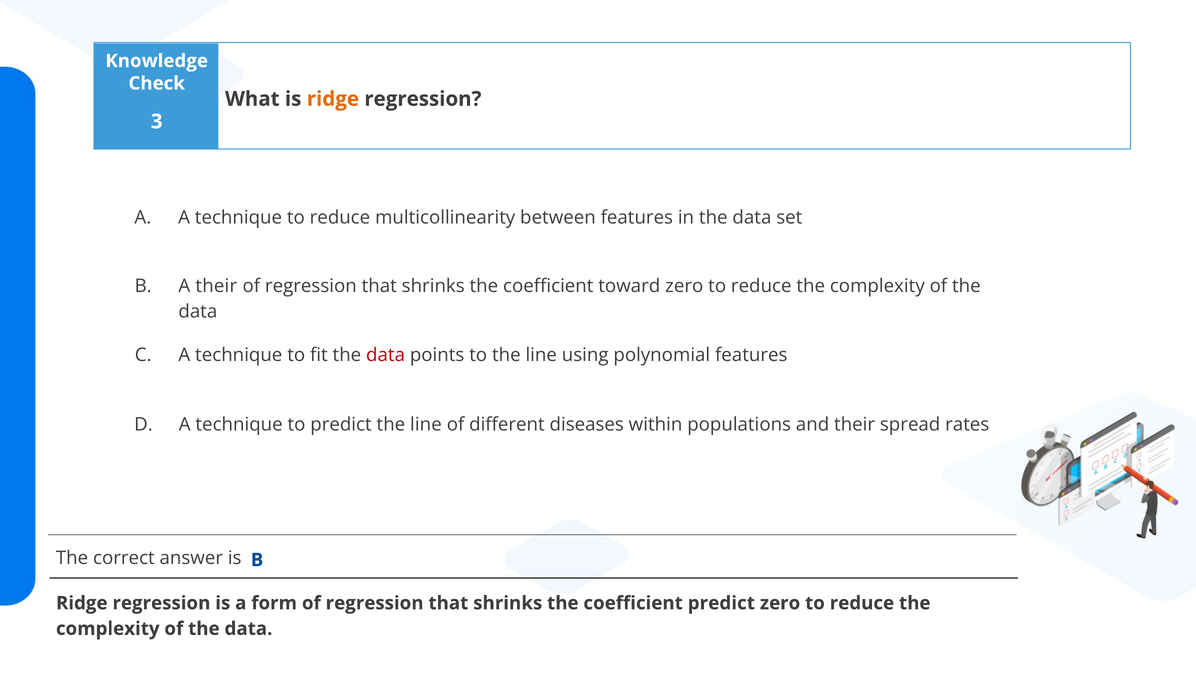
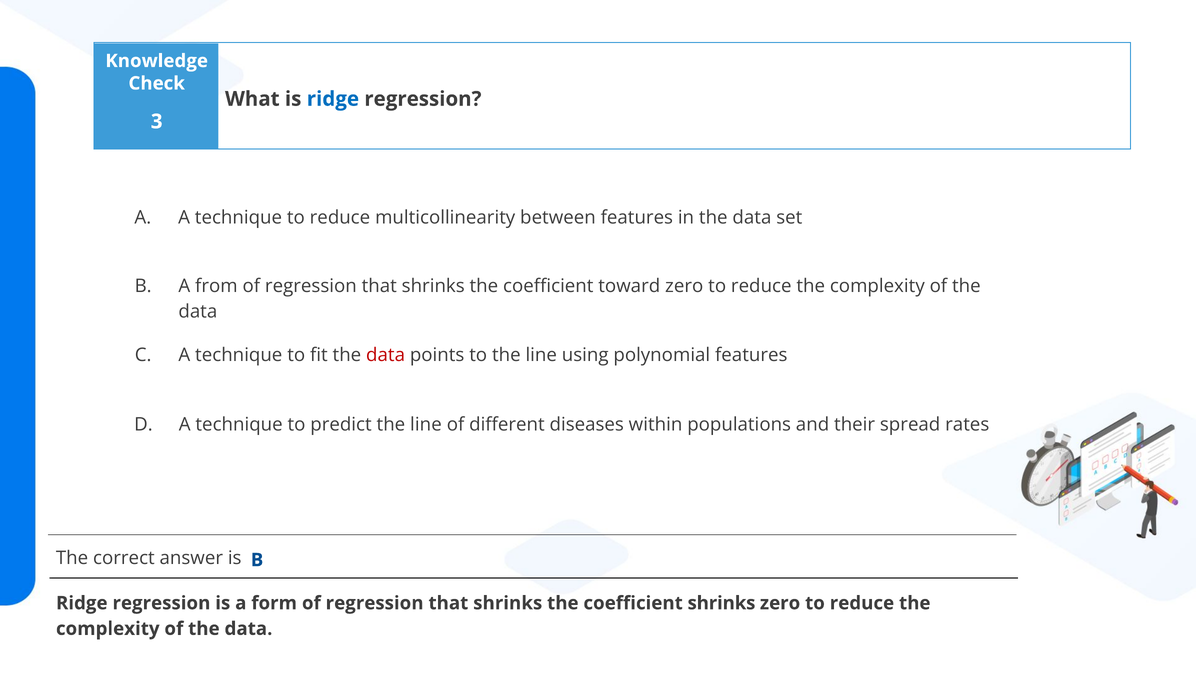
ridge at (333, 99) colour: orange -> blue
A their: their -> from
coefficient predict: predict -> shrinks
